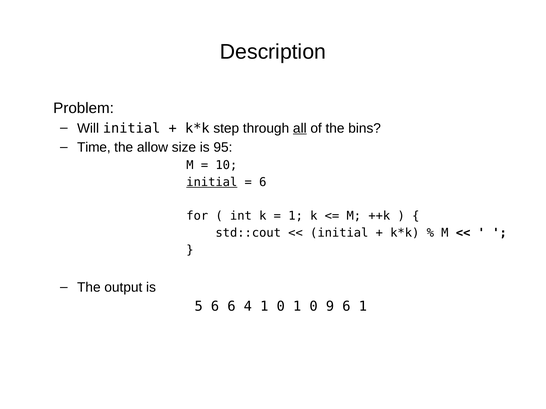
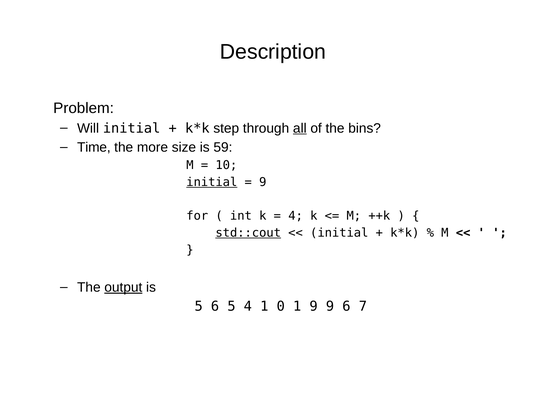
allow: allow -> more
95: 95 -> 59
6 at (263, 182): 6 -> 9
1 at (296, 216): 1 -> 4
std::cout underline: none -> present
output underline: none -> present
6 6: 6 -> 5
0 1 0: 0 -> 9
6 1: 1 -> 7
